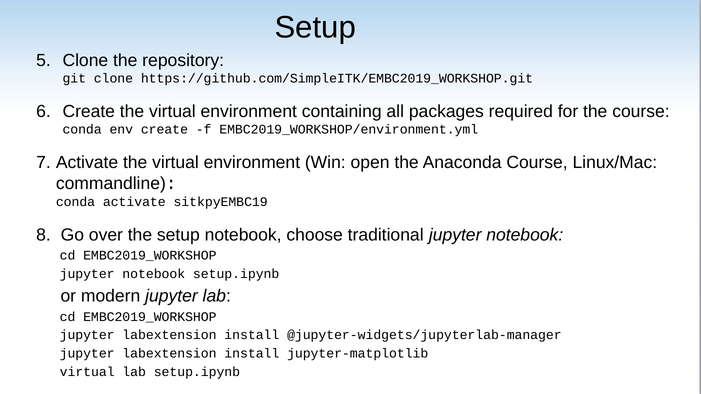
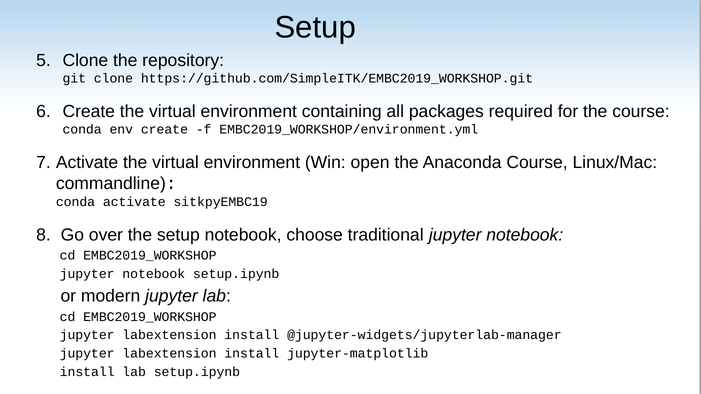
virtual at (87, 372): virtual -> install
